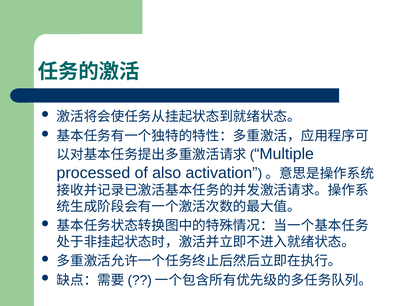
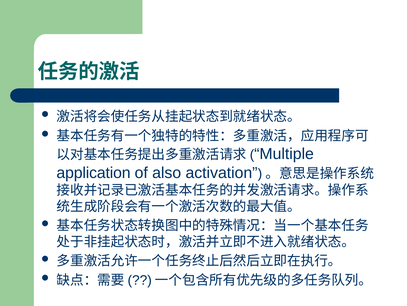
processed: processed -> application
